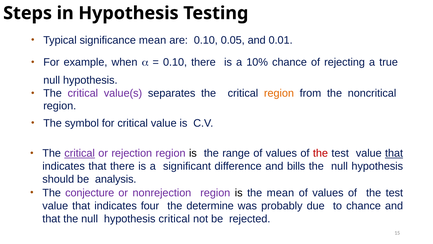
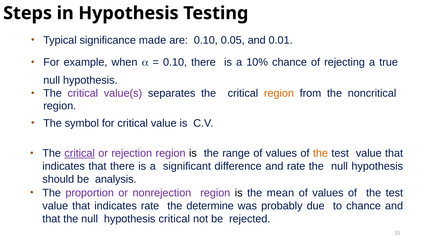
significance mean: mean -> made
the at (320, 153) colour: red -> orange
that at (394, 153) underline: present -> none
and bills: bills -> rate
conjecture: conjecture -> proportion
indicates four: four -> rate
